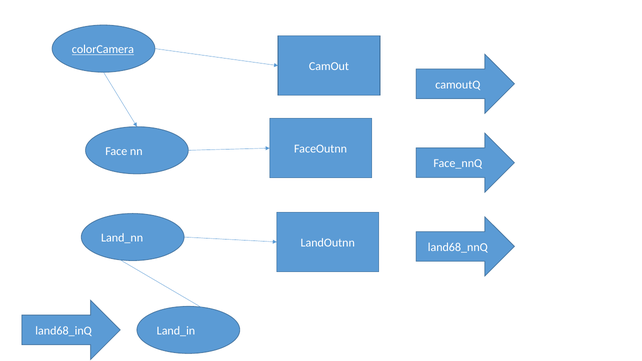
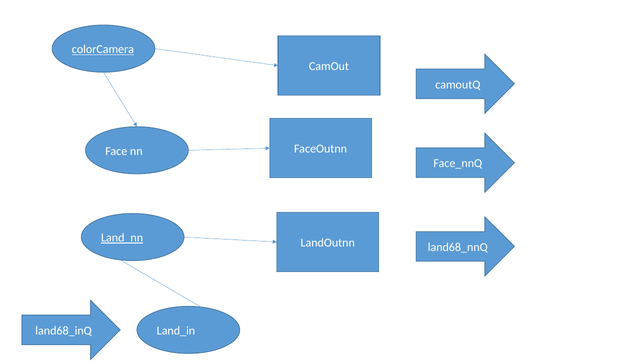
Land_nn underline: none -> present
